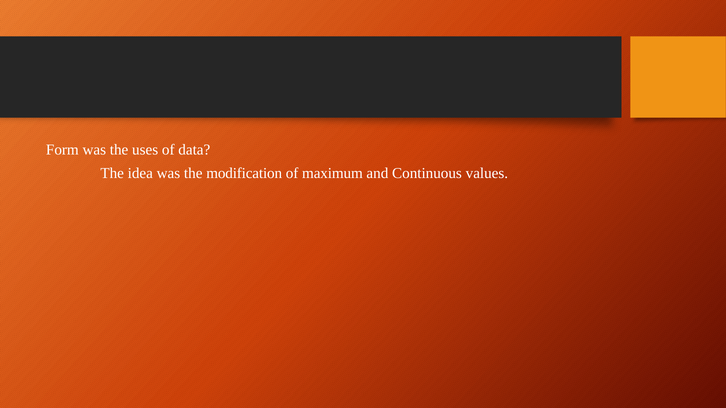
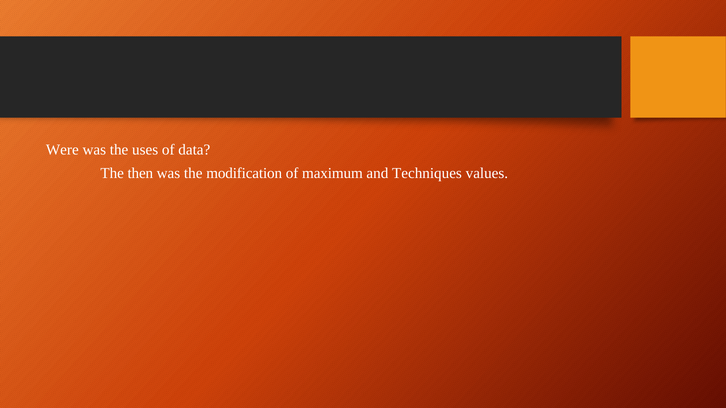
Form: Form -> Were
idea: idea -> then
Continuous: Continuous -> Techniques
